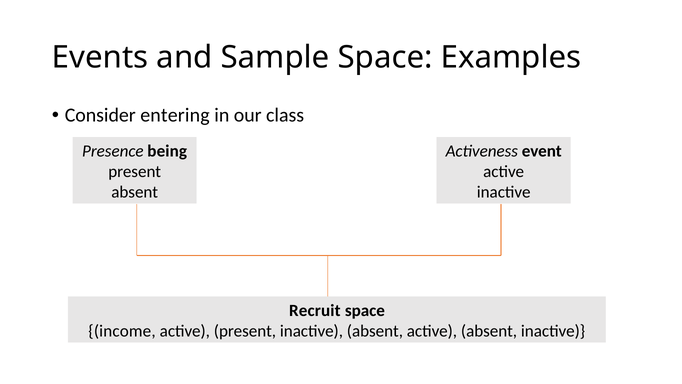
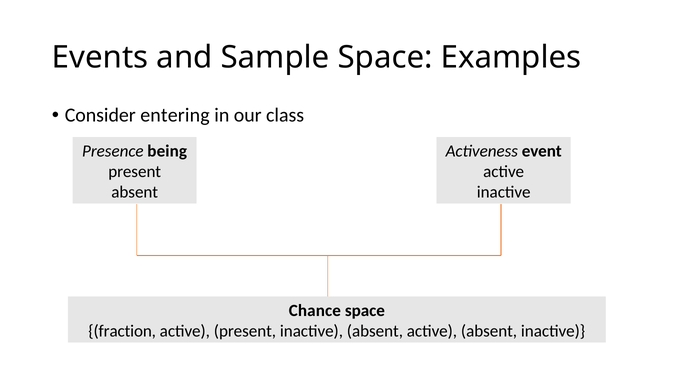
Recruit: Recruit -> Chance
income: income -> fraction
